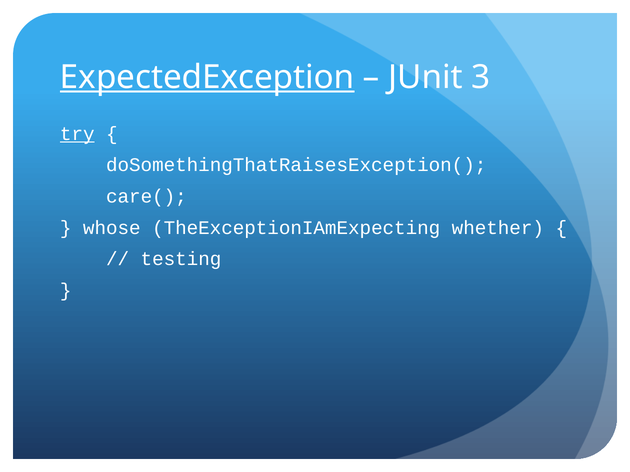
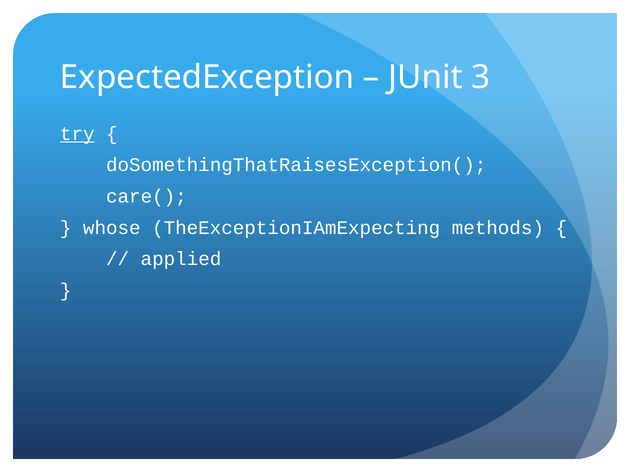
ExpectedException underline: present -> none
whether: whether -> methods
testing: testing -> applied
